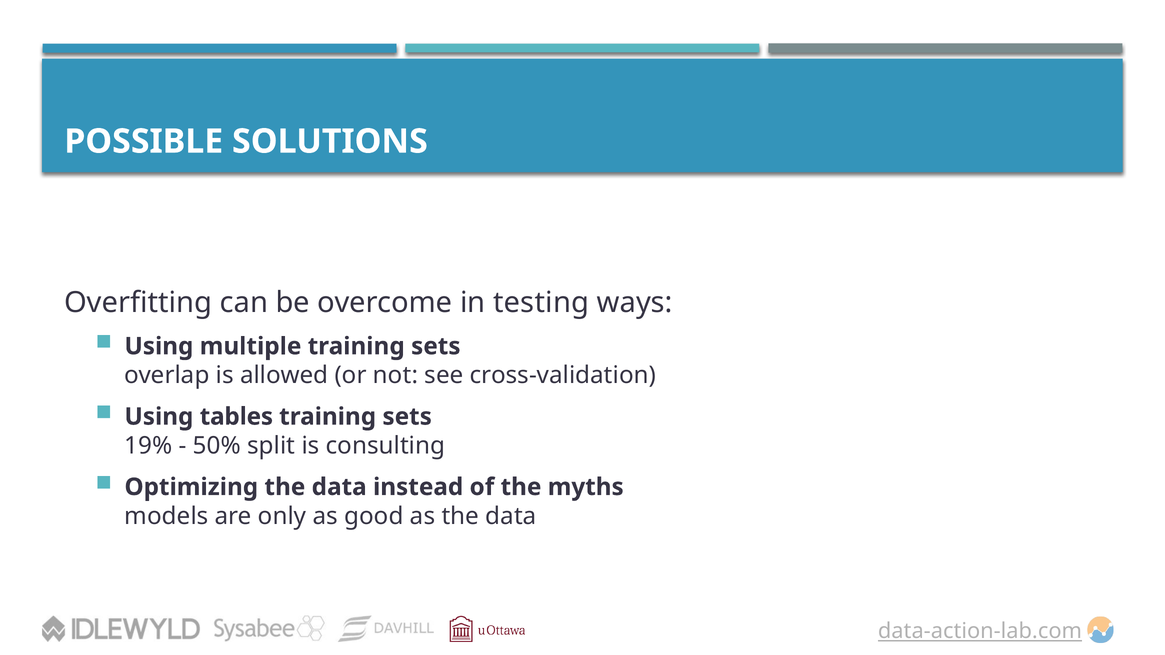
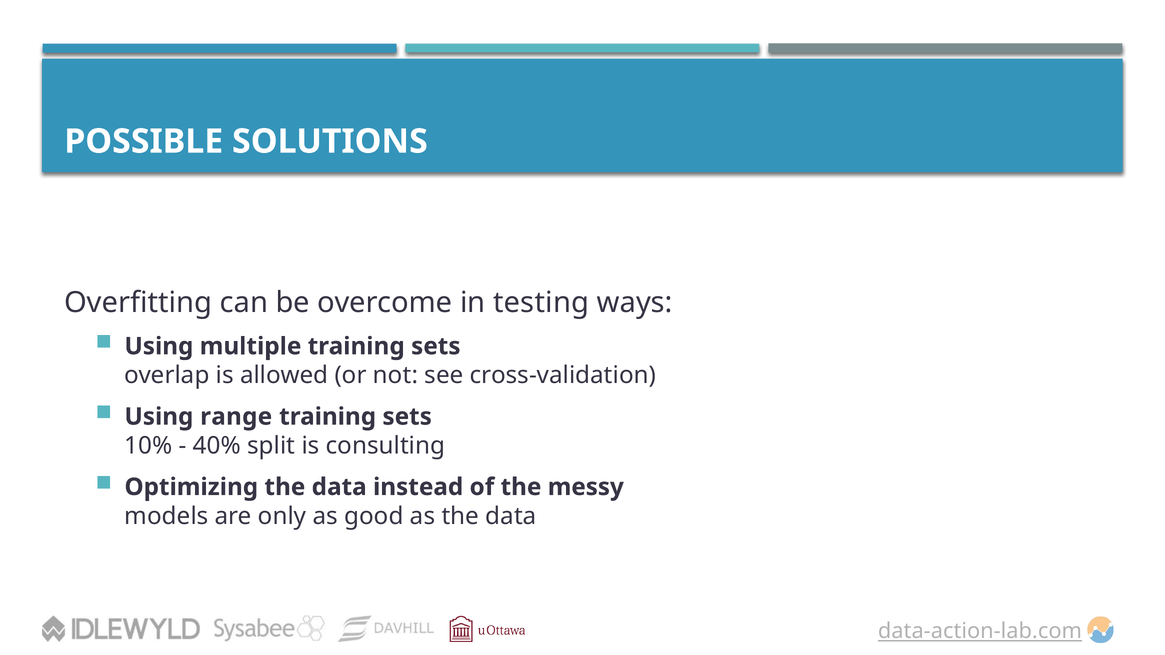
tables: tables -> range
19%: 19% -> 10%
50%: 50% -> 40%
myths: myths -> messy
